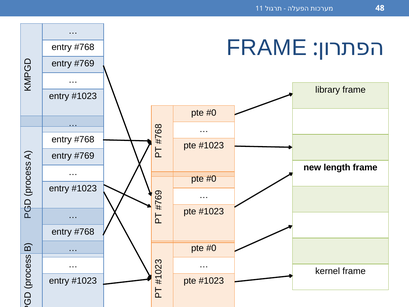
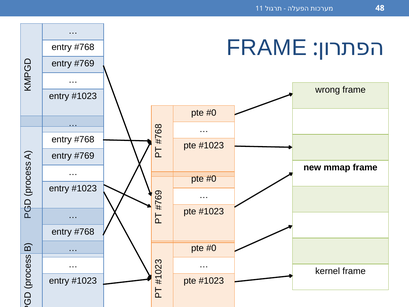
library: library -> wrong
length: length -> mmap
